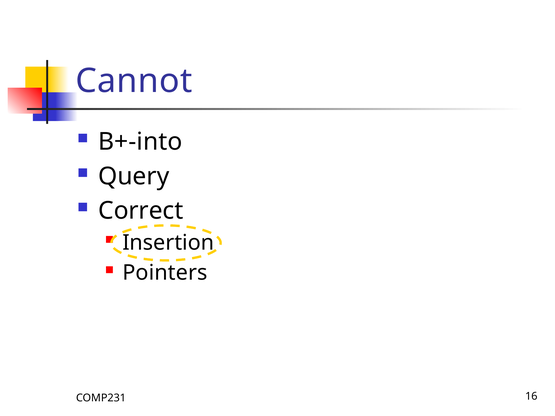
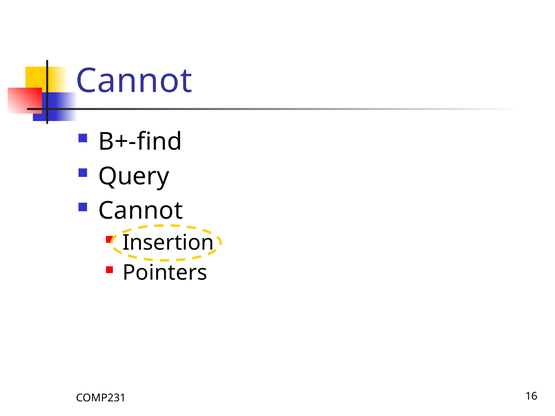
B+-into: B+-into -> B+-find
Correct at (141, 211): Correct -> Cannot
